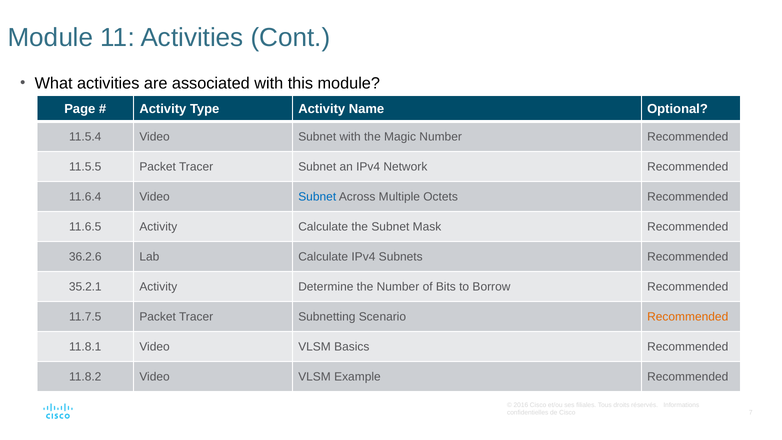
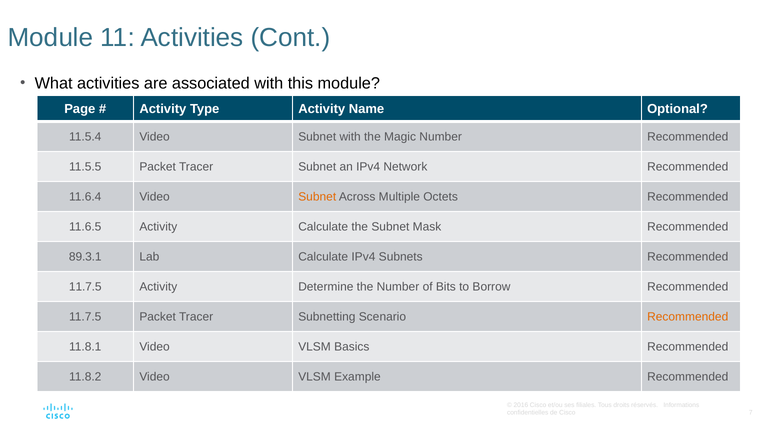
Subnet at (317, 197) colour: blue -> orange
36.2.6: 36.2.6 -> 89.3.1
35.2.1 at (85, 287): 35.2.1 -> 11.7.5
